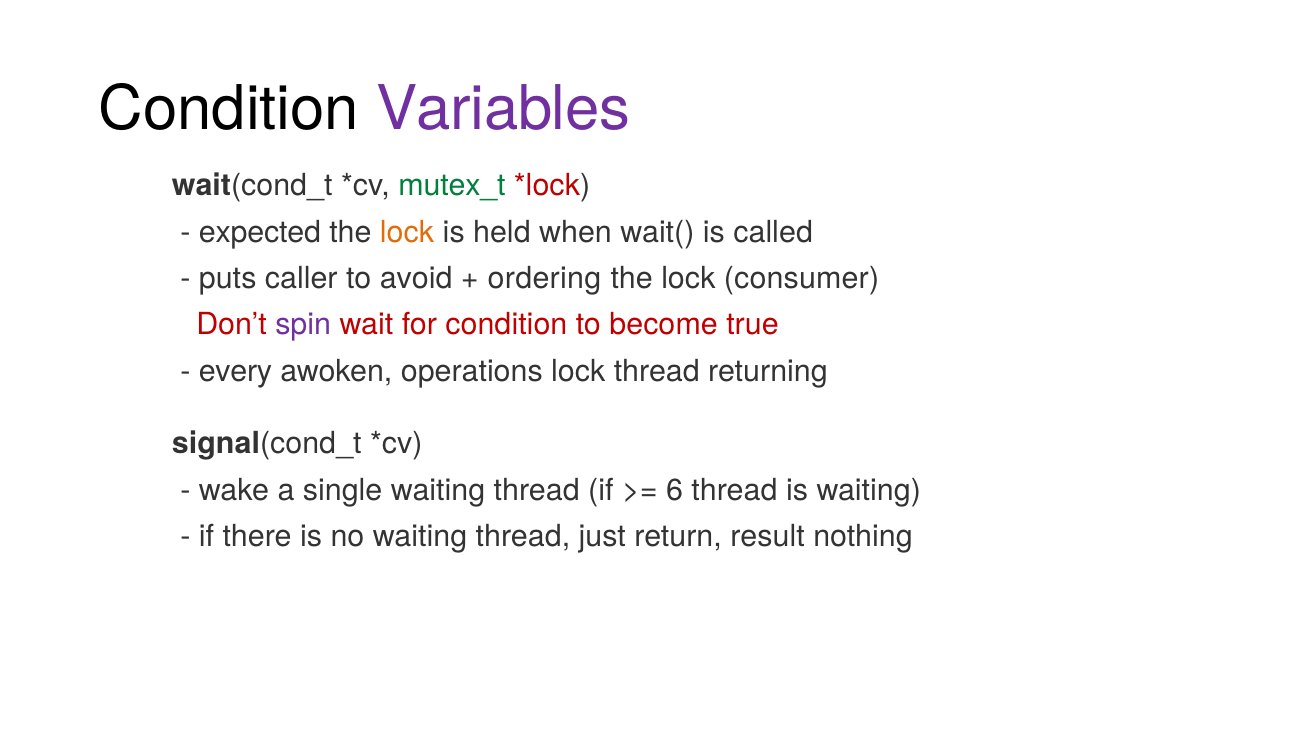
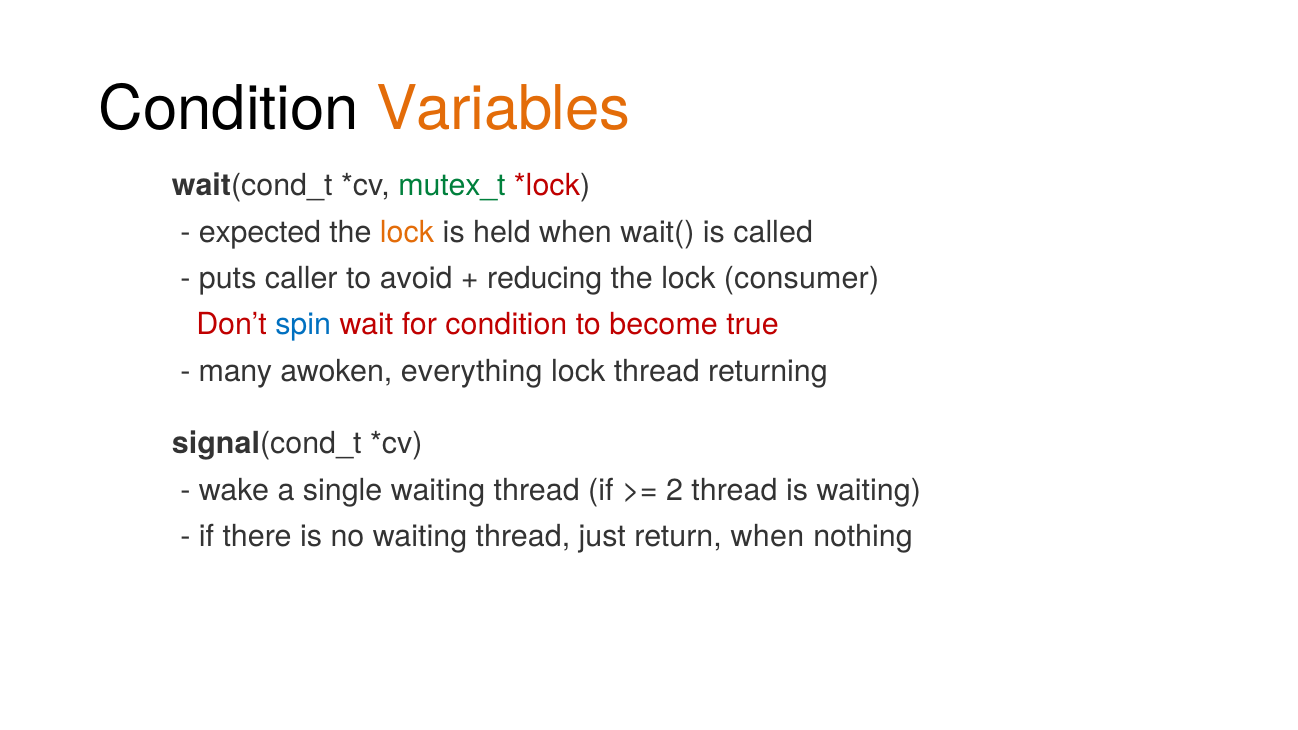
Variables colour: purple -> orange
ordering: ordering -> reducing
spin colour: purple -> blue
every: every -> many
operations: operations -> everything
6: 6 -> 2
return result: result -> when
